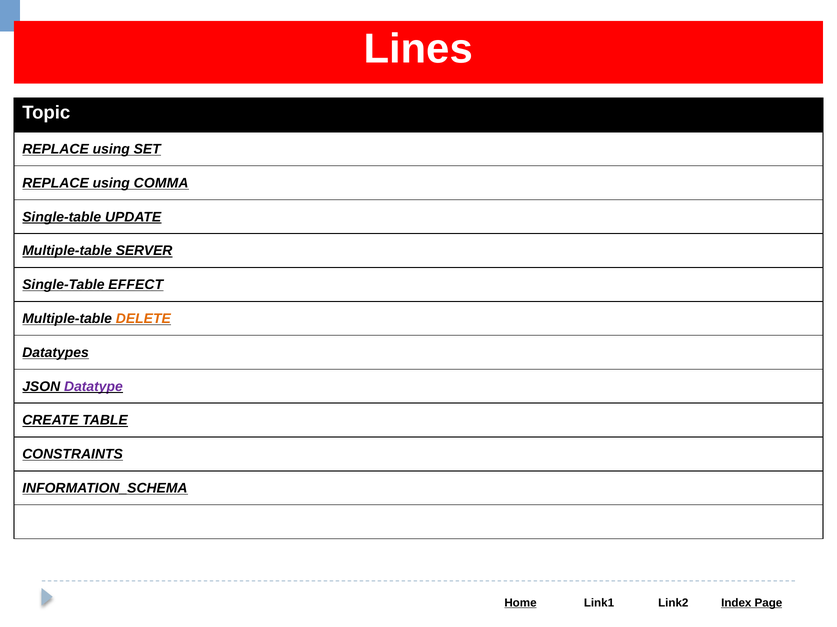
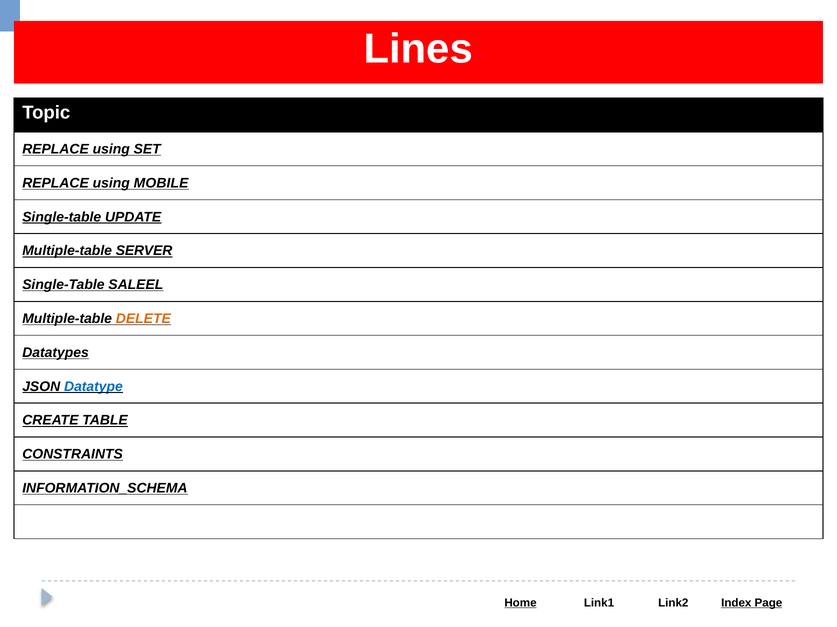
COMMA: COMMA -> MOBILE
EFFECT: EFFECT -> SALEEL
Datatype colour: purple -> blue
